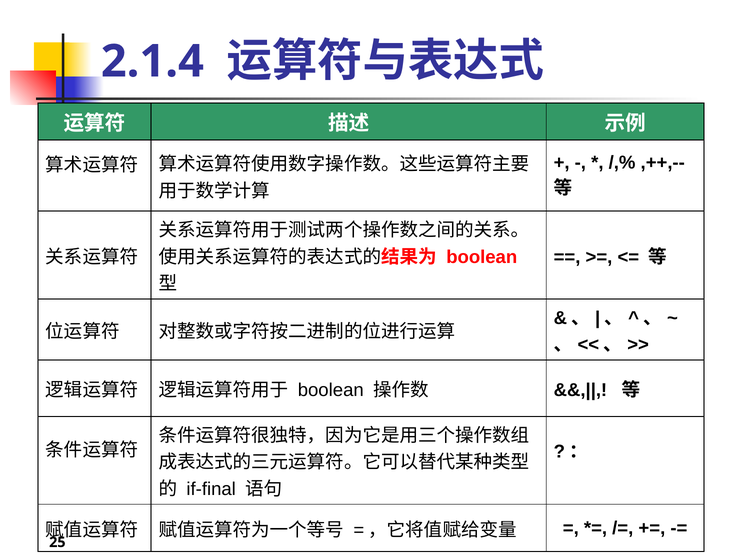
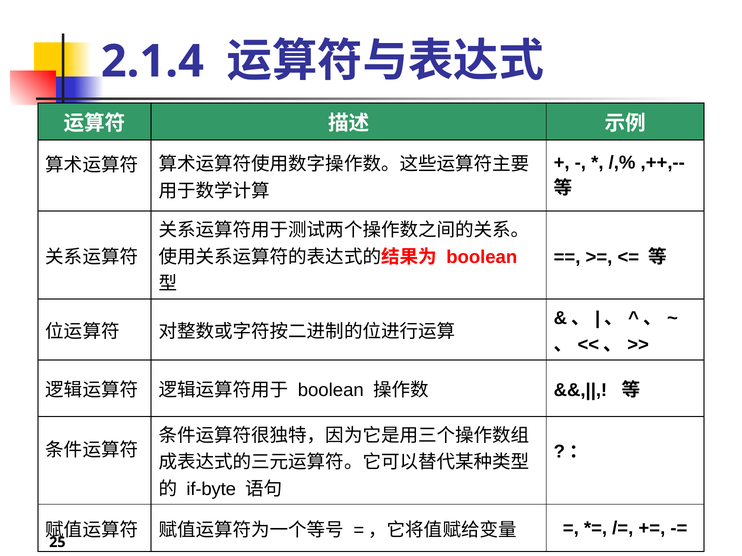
if-final: if-final -> if-byte
